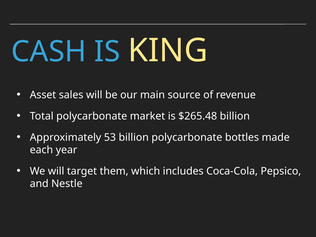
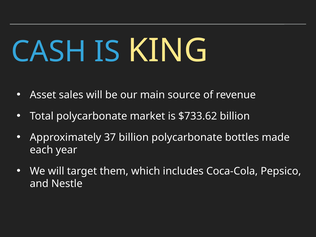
$265.48: $265.48 -> $733.62
53: 53 -> 37
